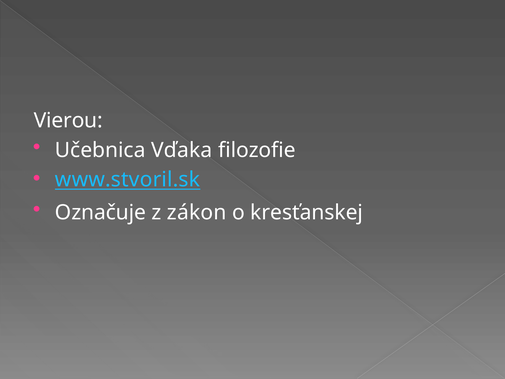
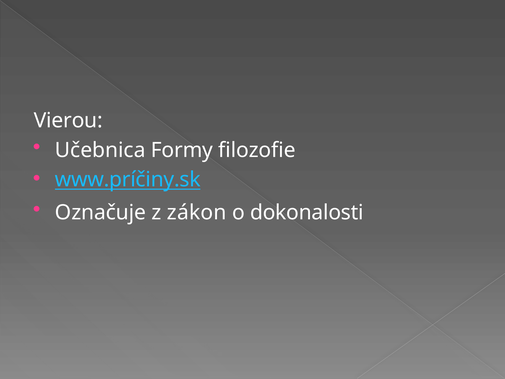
Vďaka: Vďaka -> Formy
www.stvoril.sk: www.stvoril.sk -> www.príčiny.sk
kresťanskej: kresťanskej -> dokonalosti
